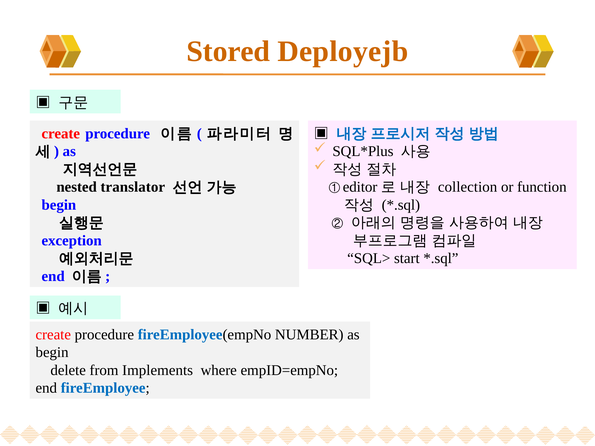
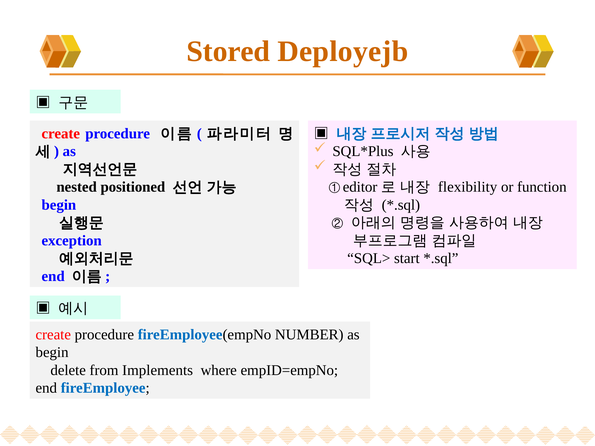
translator: translator -> positioned
collection: collection -> flexibility
